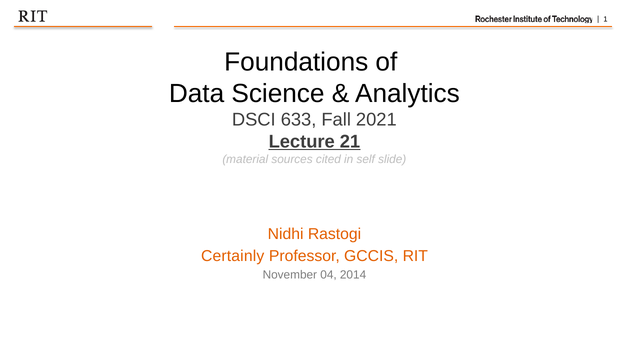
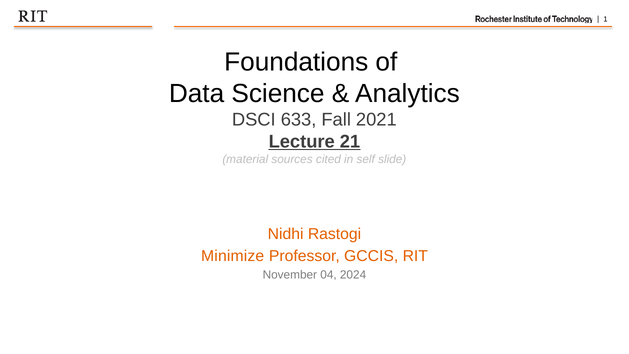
Certainly: Certainly -> Minimize
2014: 2014 -> 2024
